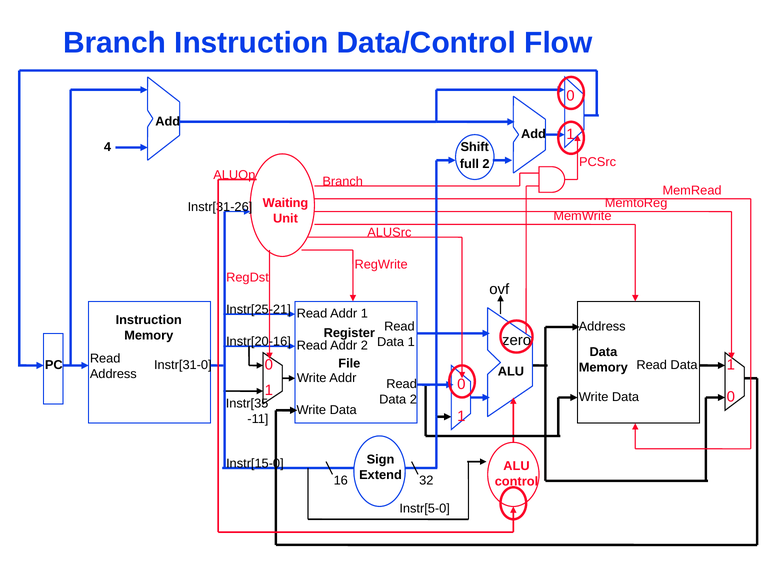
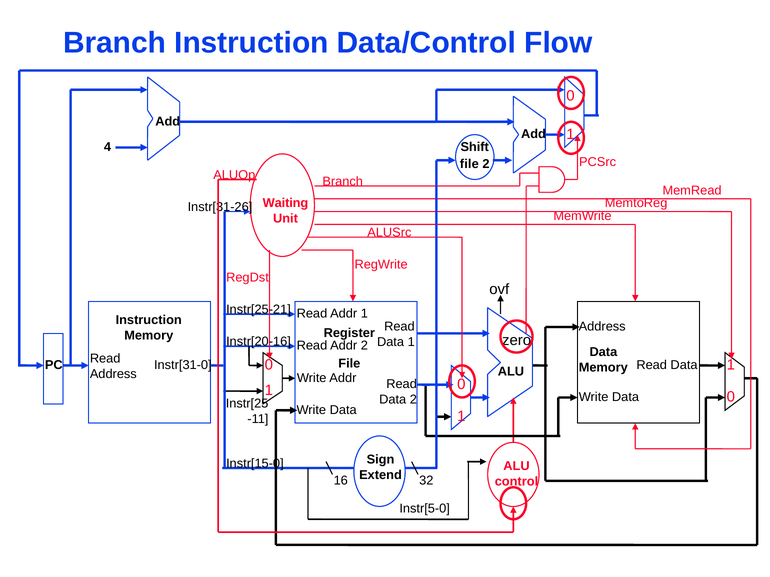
full at (469, 164): full -> file
Instr[35: Instr[35 -> Instr[25
